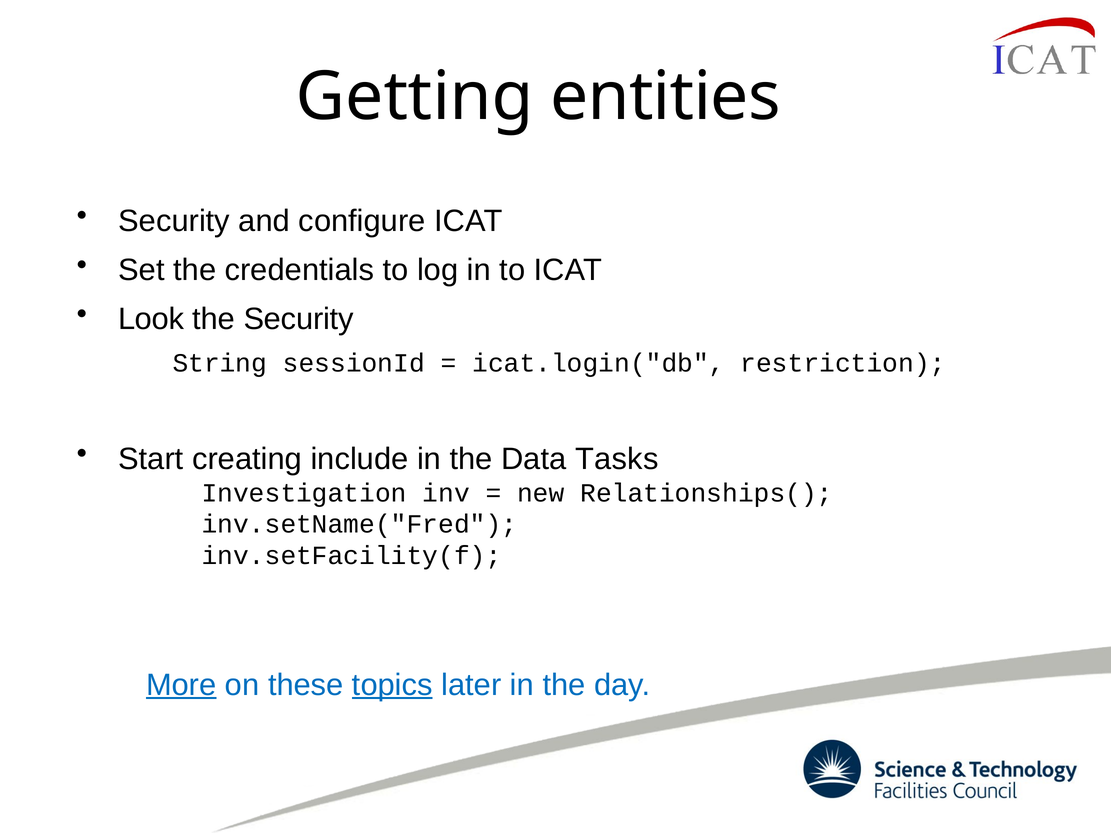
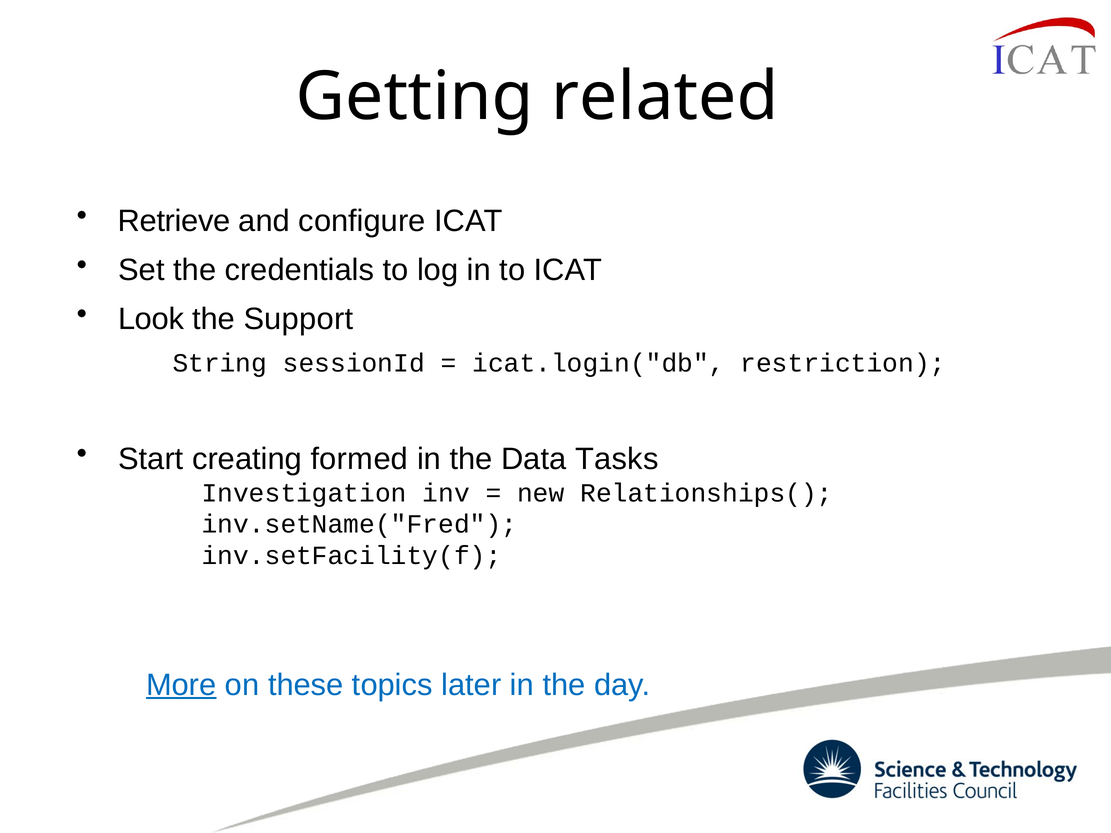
entities: entities -> related
Security at (174, 221): Security -> Retrieve
the Security: Security -> Support
include: include -> formed
topics underline: present -> none
